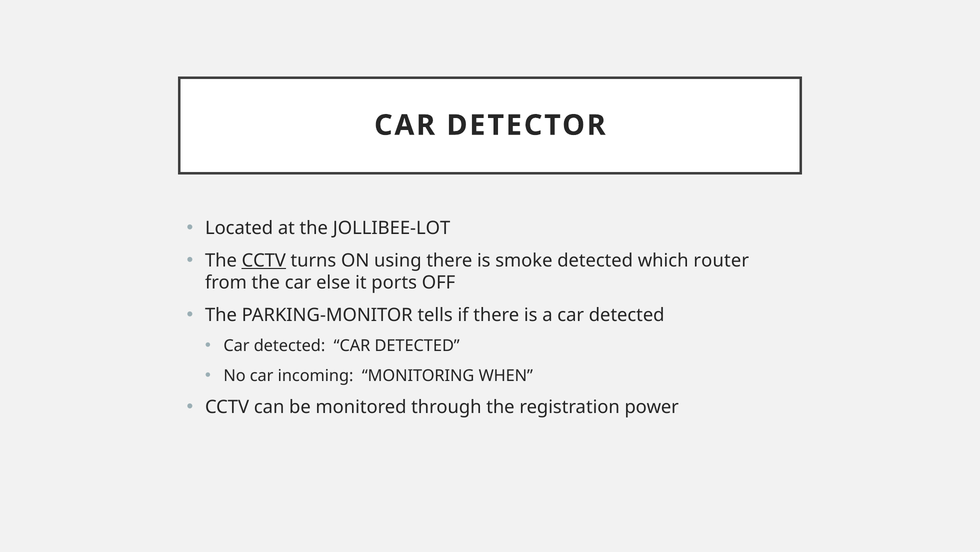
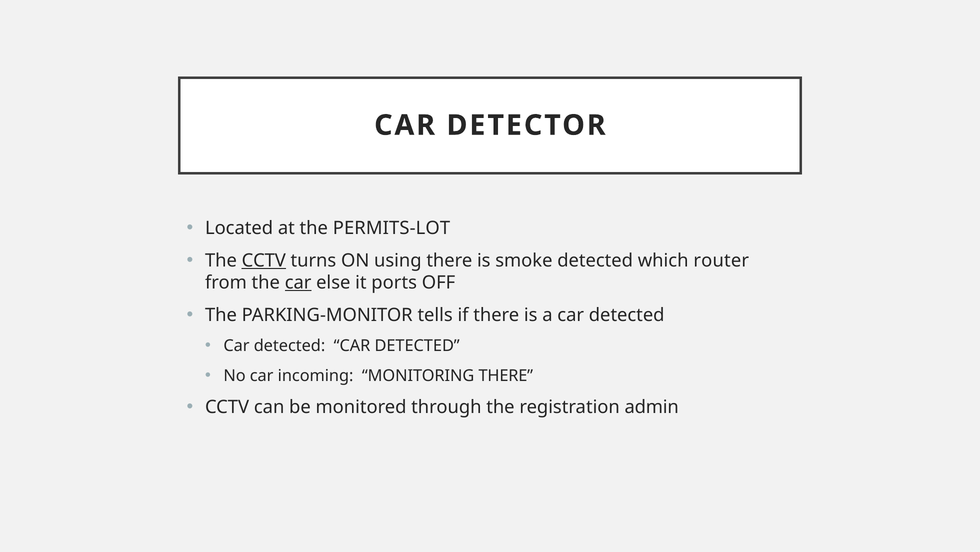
JOLLIBEE-LOT: JOLLIBEE-LOT -> PERMITS-LOT
car at (298, 282) underline: none -> present
MONITORING WHEN: WHEN -> THERE
power: power -> admin
